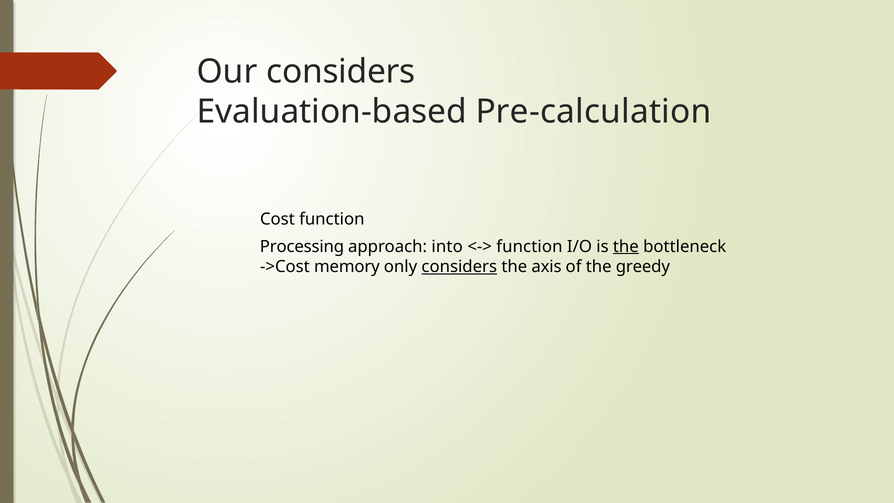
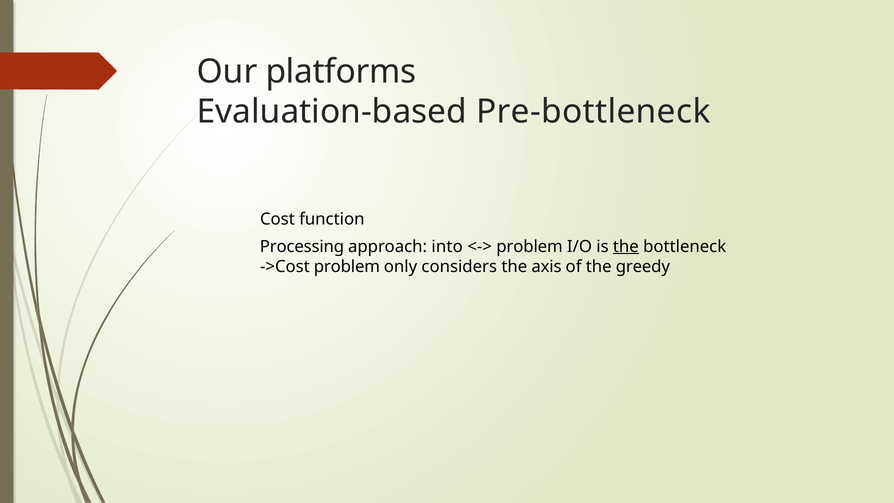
Our considers: considers -> platforms
Pre-calculation: Pre-calculation -> Pre-bottleneck
function at (529, 246): function -> problem
->Cost memory: memory -> problem
considers at (459, 267) underline: present -> none
